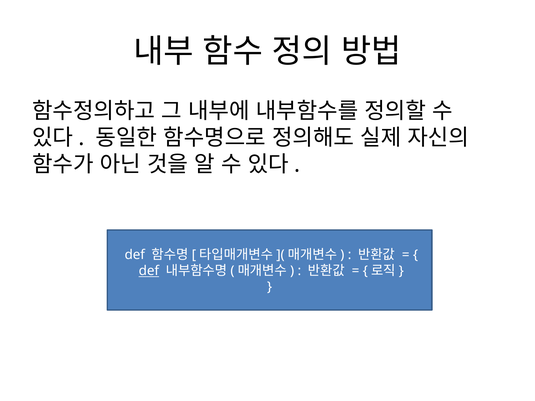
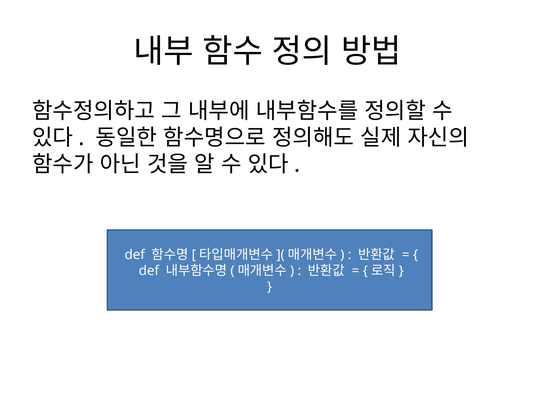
def at (149, 271) underline: present -> none
